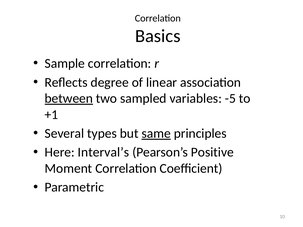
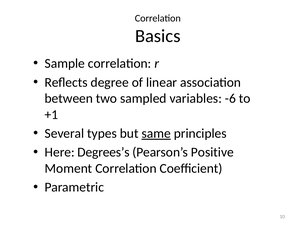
between underline: present -> none
-5: -5 -> -6
Interval’s: Interval’s -> Degrees’s
